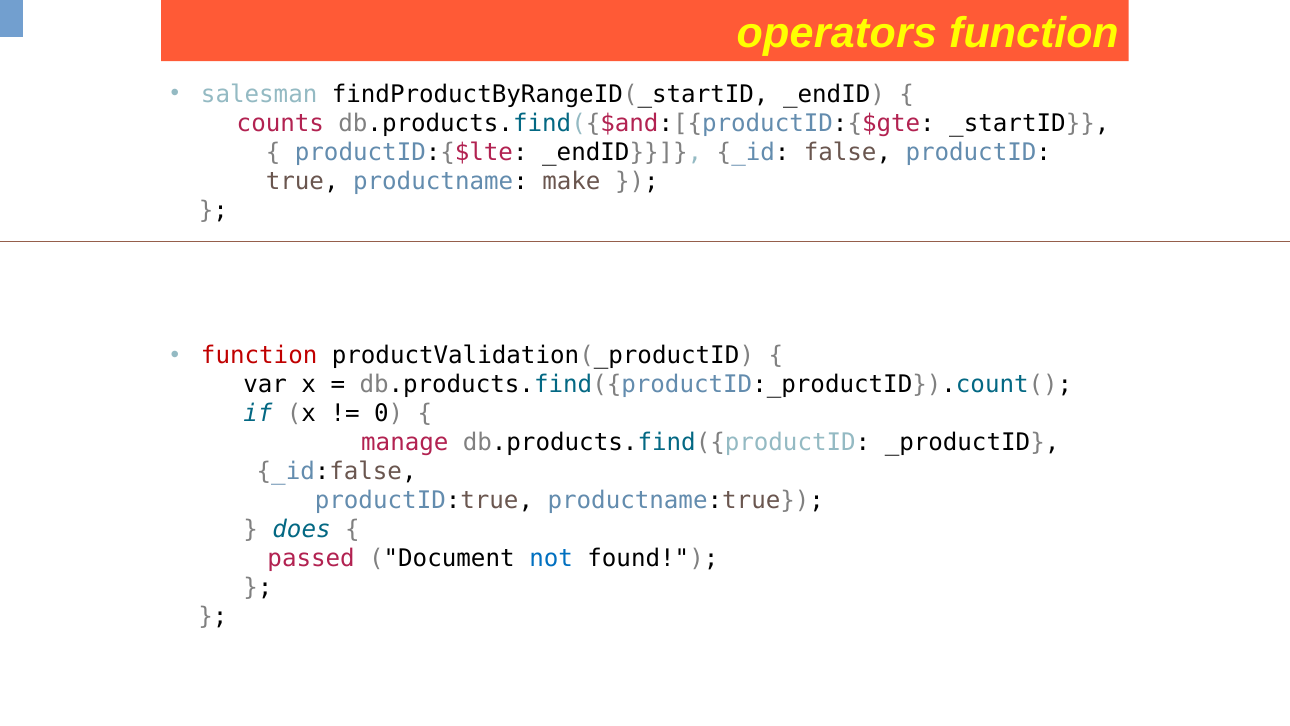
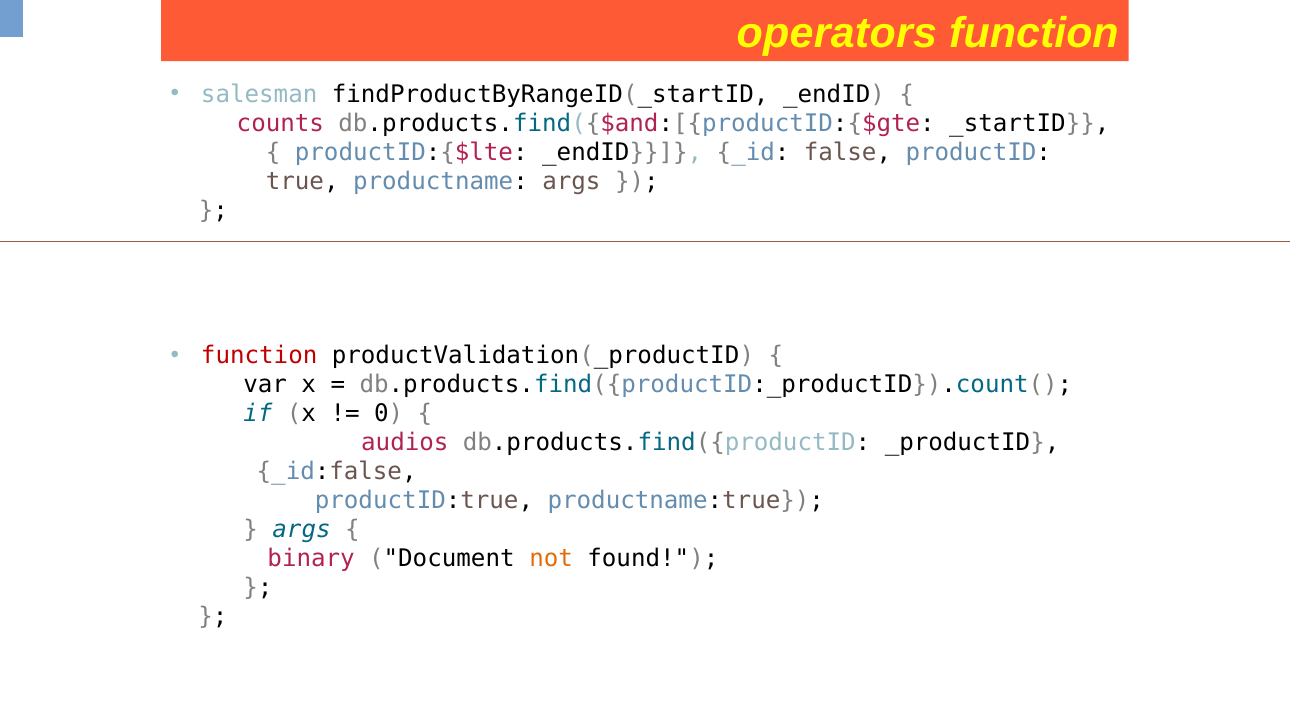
productname make: make -> args
manage: manage -> audios
does at (302, 529): does -> args
passed: passed -> binary
not colour: blue -> orange
